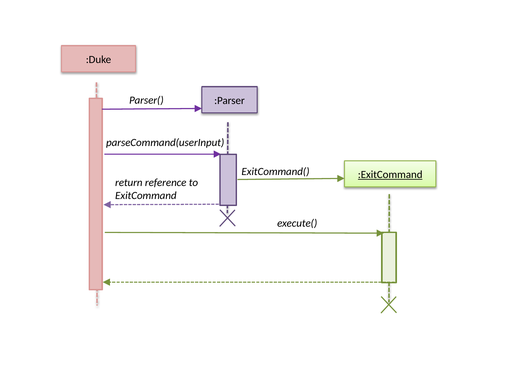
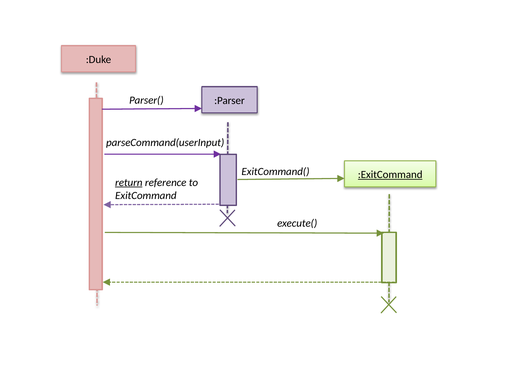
return underline: none -> present
